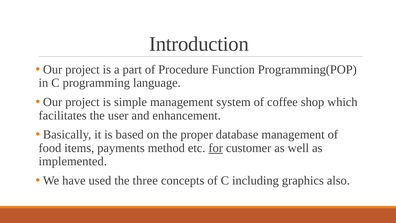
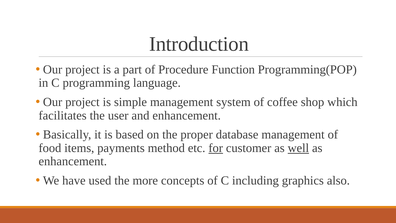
well underline: none -> present
implemented at (73, 161): implemented -> enhancement
three: three -> more
